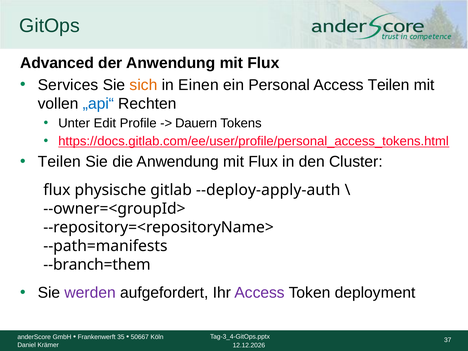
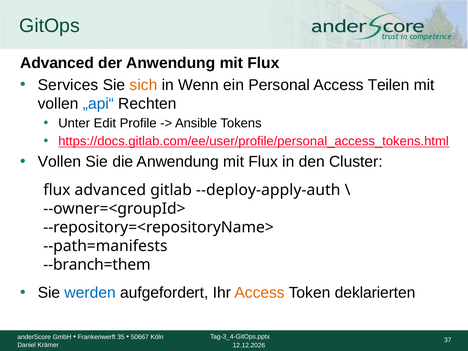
Einen: Einen -> Wenn
Dauern: Dauern -> Ansible
Teilen at (59, 162): Teilen -> Vollen
flux physische: physische -> advanced
werden colour: purple -> blue
Access at (260, 293) colour: purple -> orange
deployment: deployment -> deklarierten
